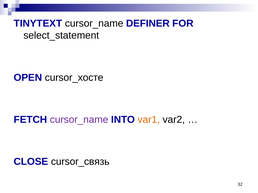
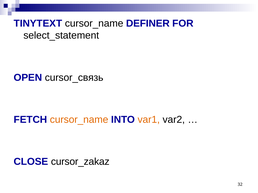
cursor_хосте: cursor_хосте -> cursor_связь
cursor_name at (79, 120) colour: purple -> orange
cursor_связь: cursor_связь -> cursor_zakaz
